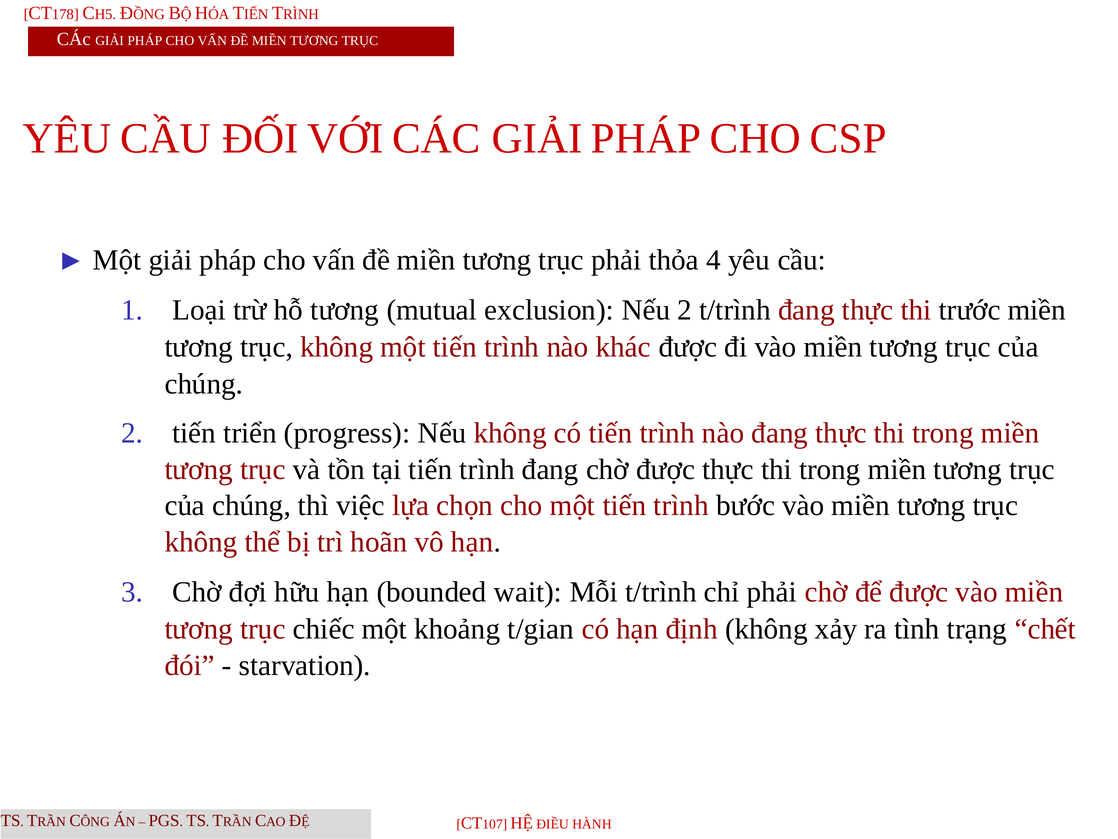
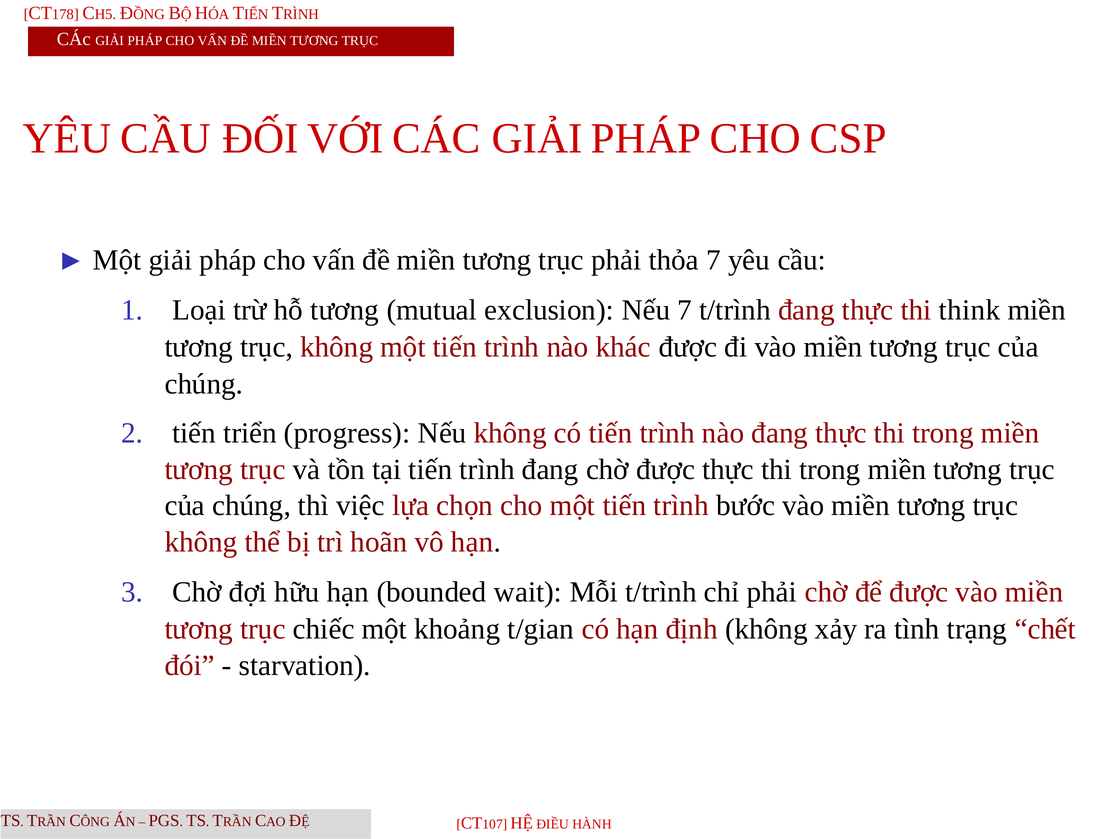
thỏa 4: 4 -> 7
Nếu 2: 2 -> 7
trước: trước -> think
